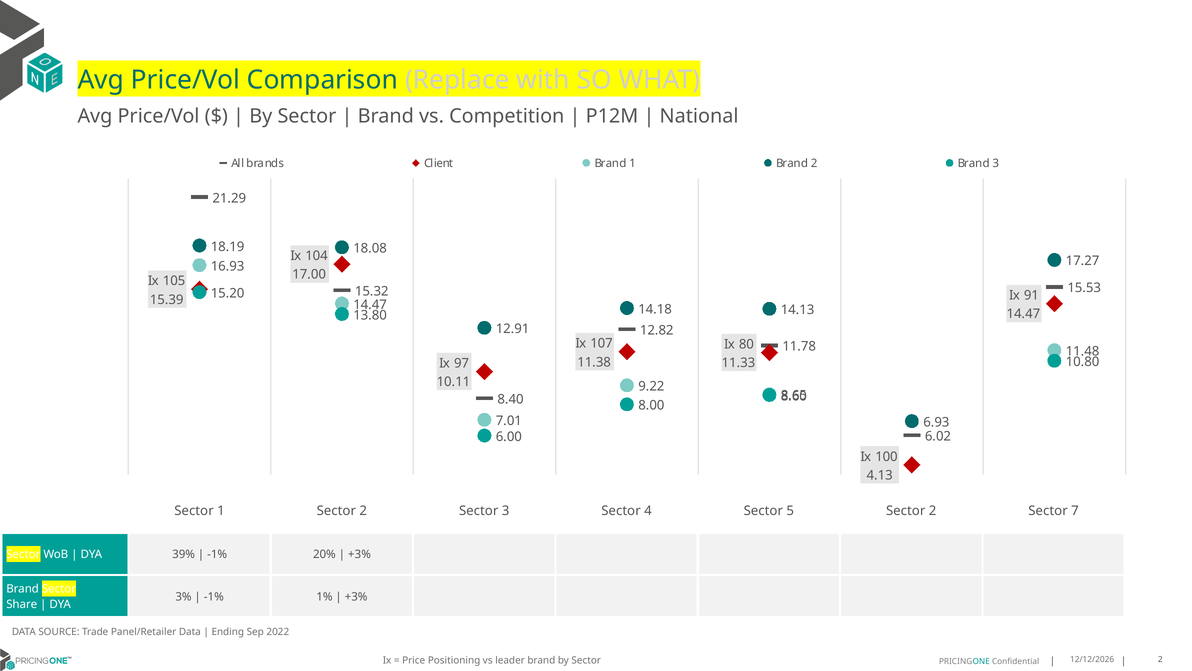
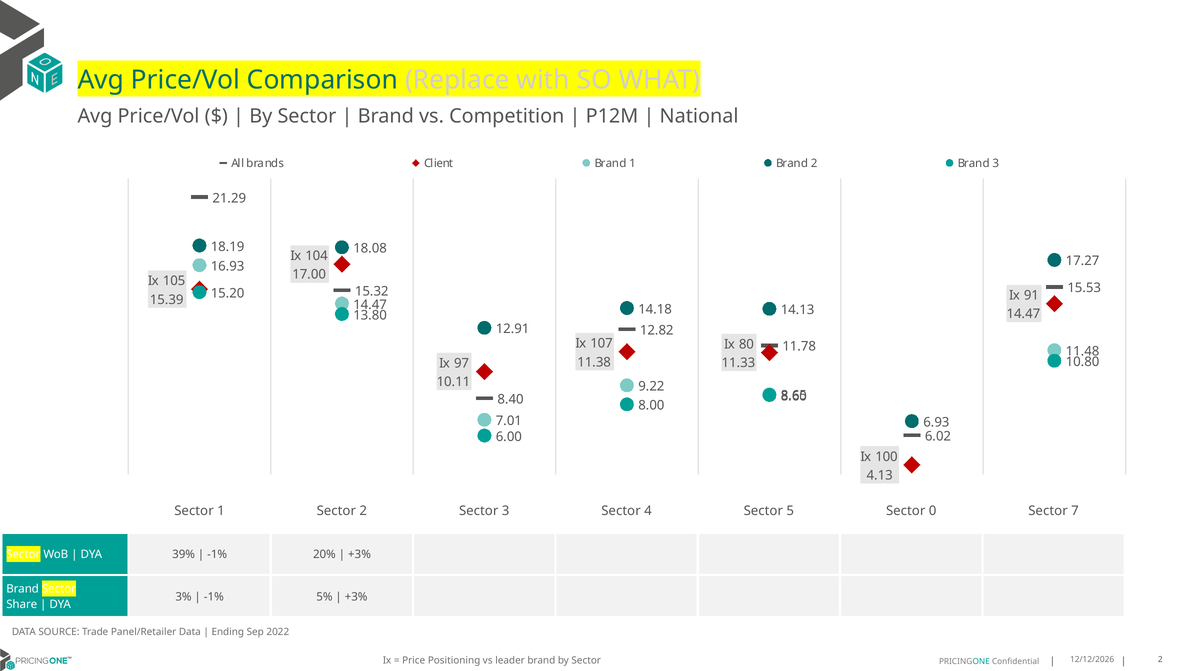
5 Sector 2: 2 -> 0
1%: 1% -> 5%
